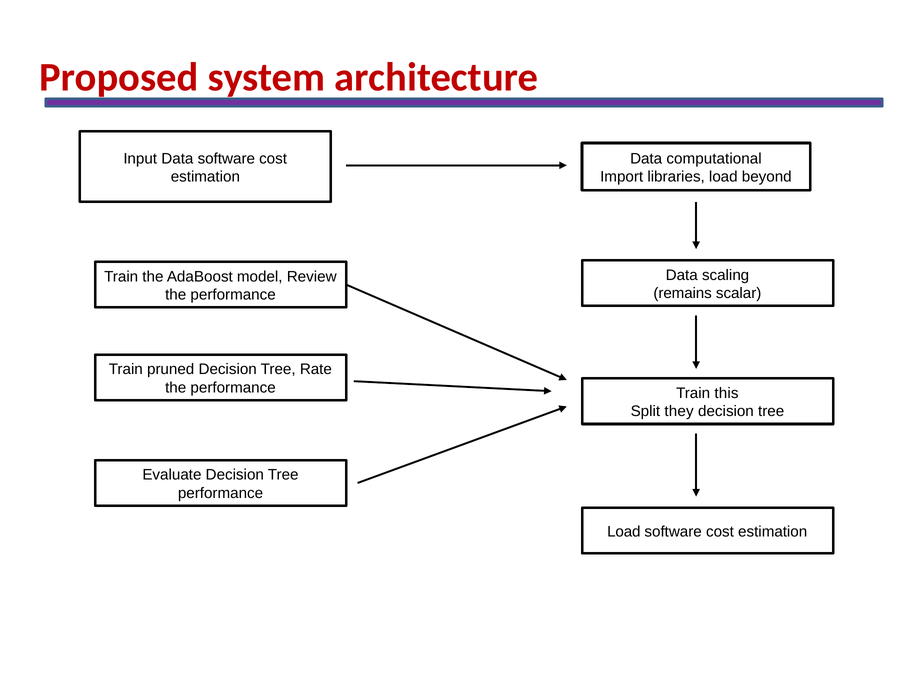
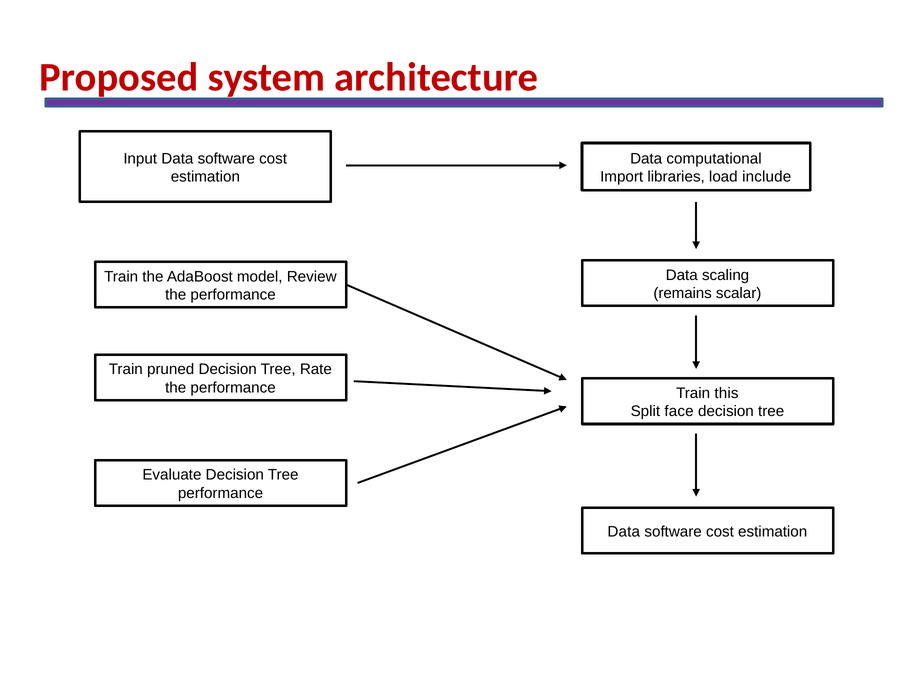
beyond: beyond -> include
they: they -> face
Load at (624, 531): Load -> Data
